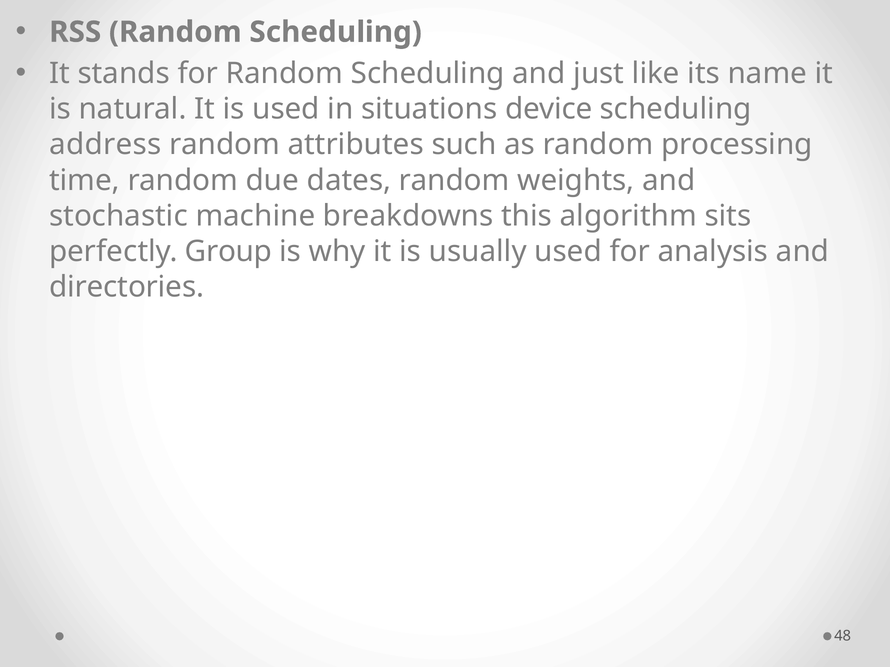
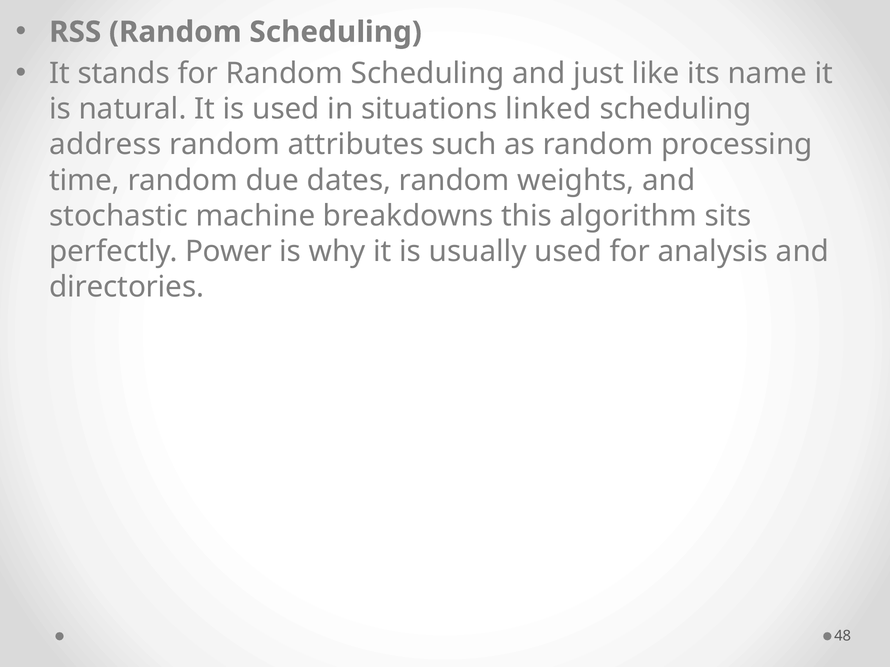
device: device -> linked
Group: Group -> Power
